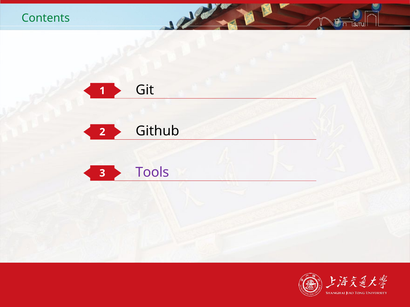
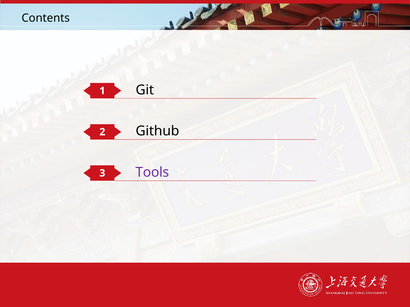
Contents colour: green -> black
